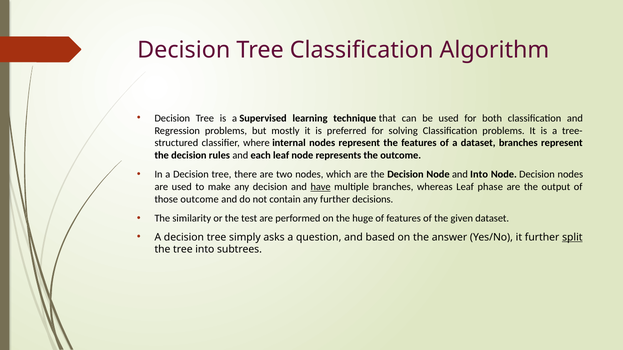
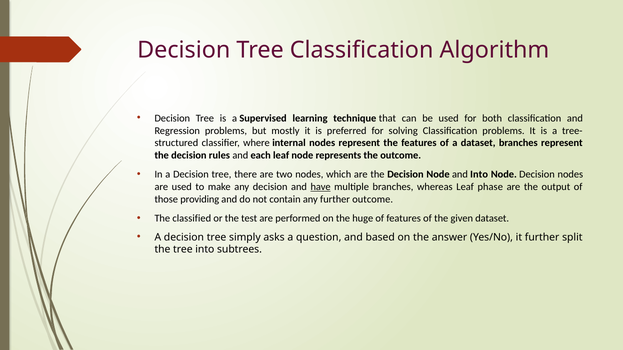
those outcome: outcome -> providing
further decisions: decisions -> outcome
similarity: similarity -> classified
split underline: present -> none
